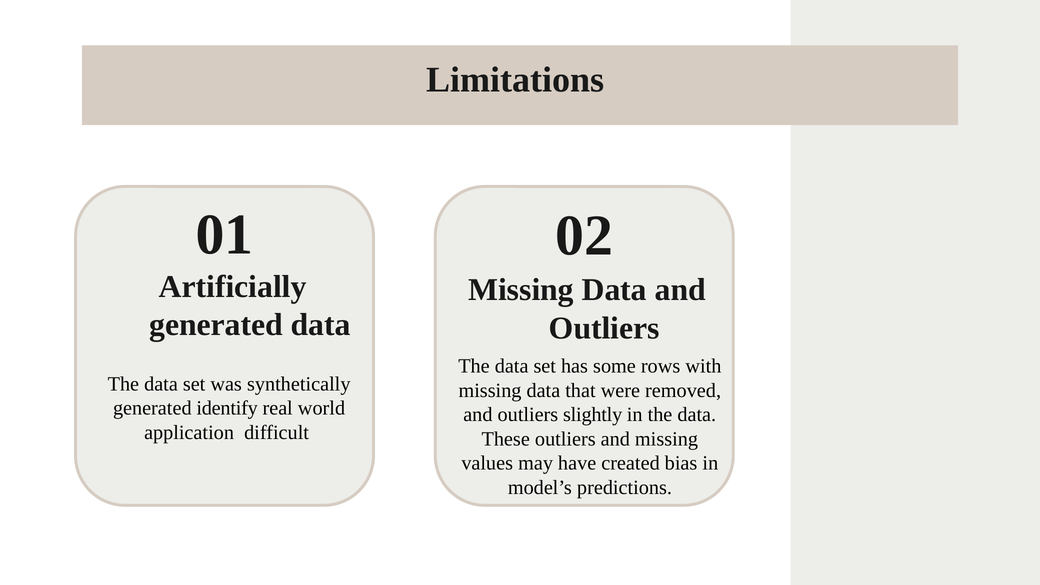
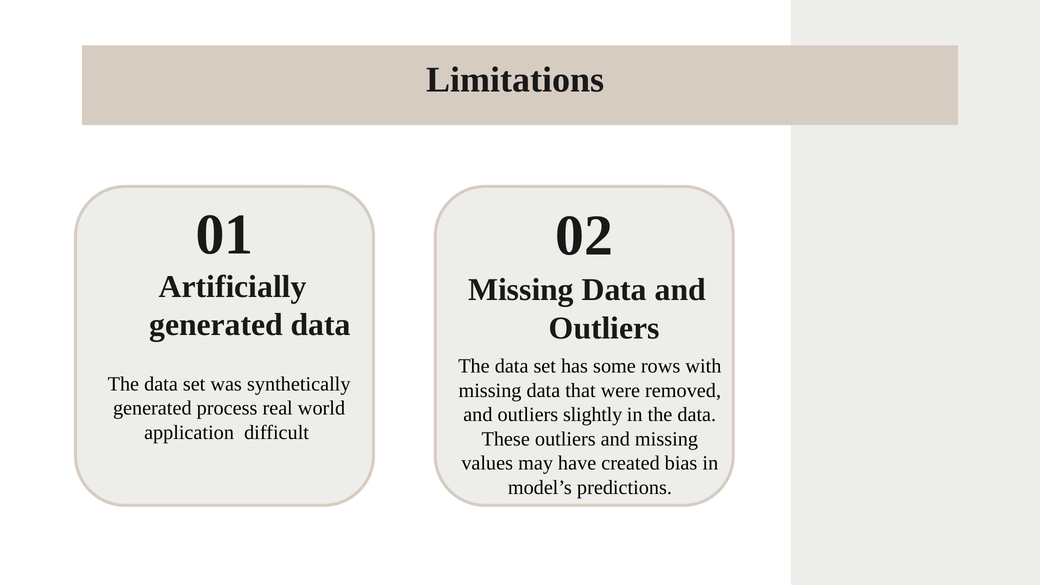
identify: identify -> process
